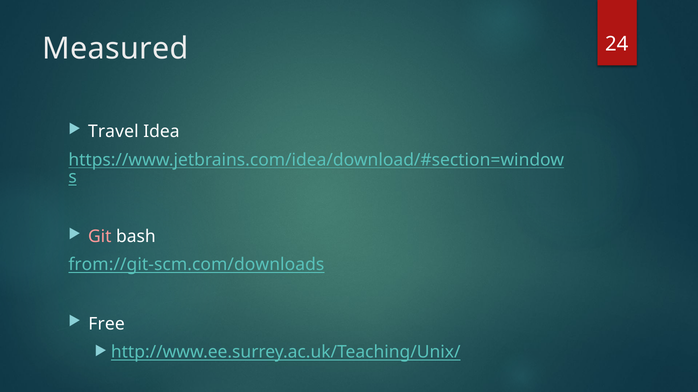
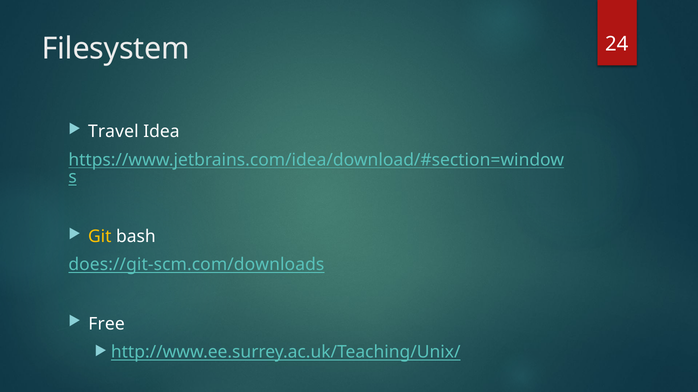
Measured: Measured -> Filesystem
Git colour: pink -> yellow
from://git-scm.com/downloads: from://git-scm.com/downloads -> does://git-scm.com/downloads
